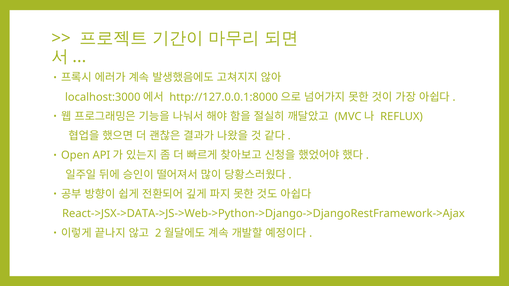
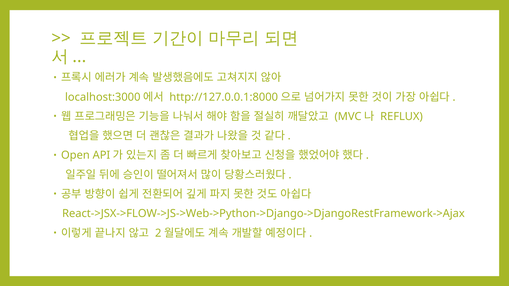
React->JSX->DATA->JS->Web->Python->Django->DjangoRestFramework->Ajax: React->JSX->DATA->JS->Web->Python->Django->DjangoRestFramework->Ajax -> React->JSX->FLOW->JS->Web->Python->Django->DjangoRestFramework->Ajax
